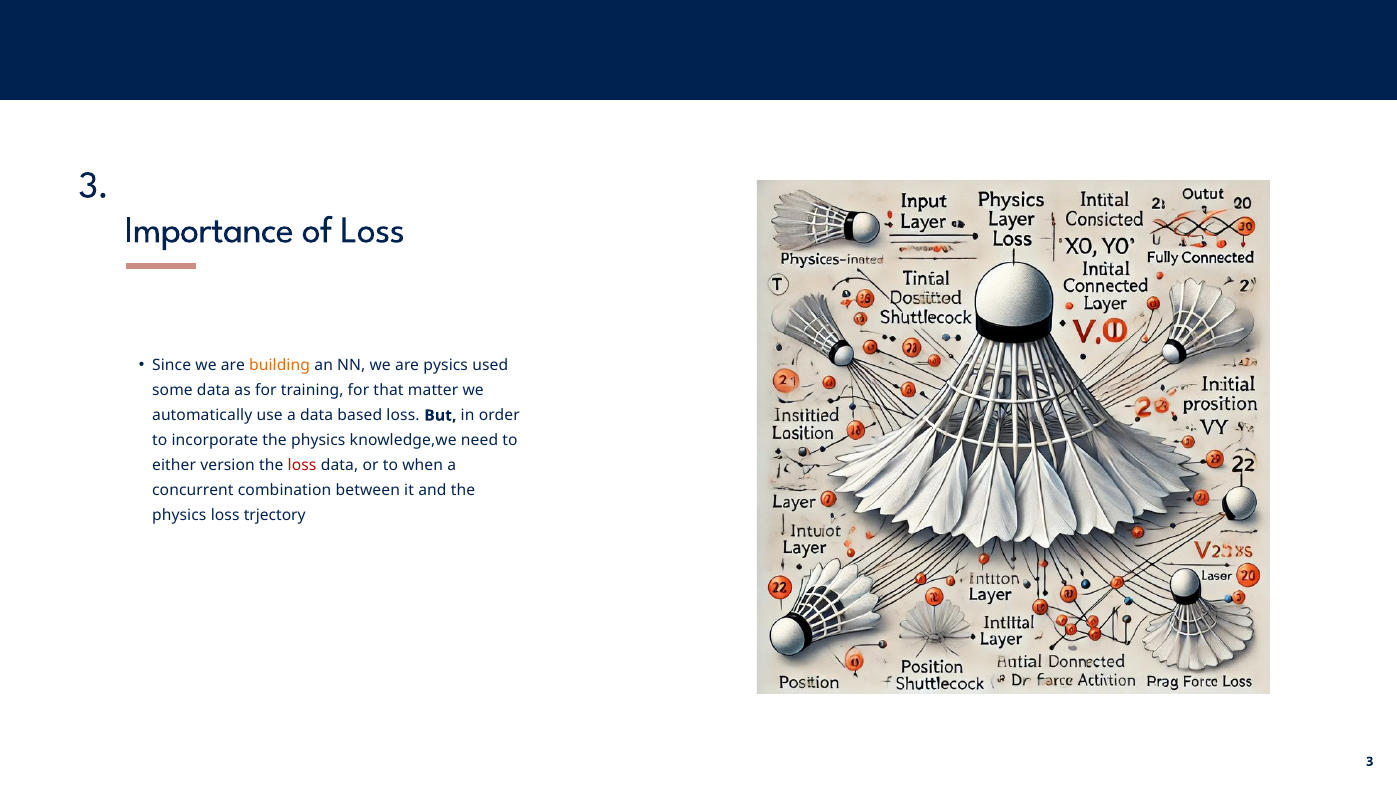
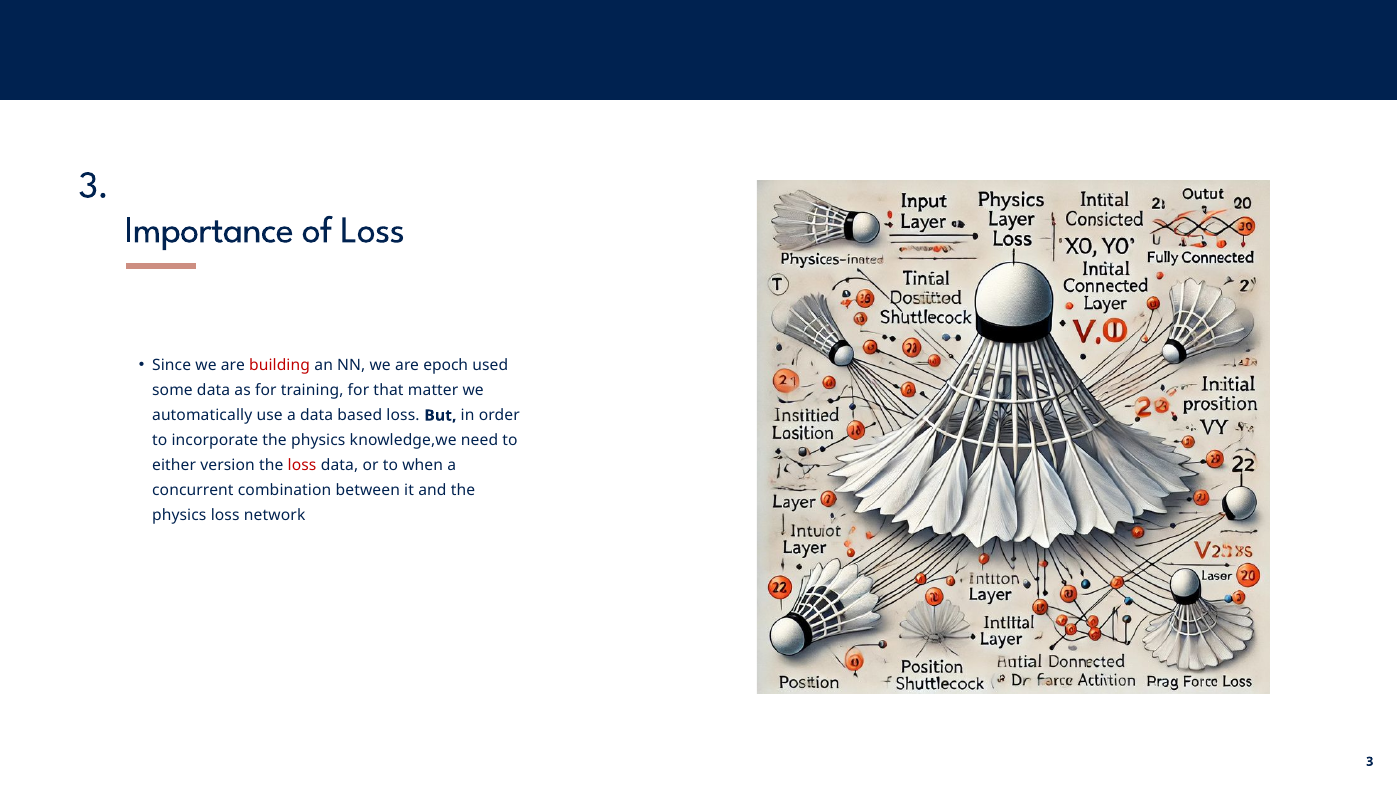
building colour: orange -> red
pysics: pysics -> epoch
trjectory: trjectory -> network
